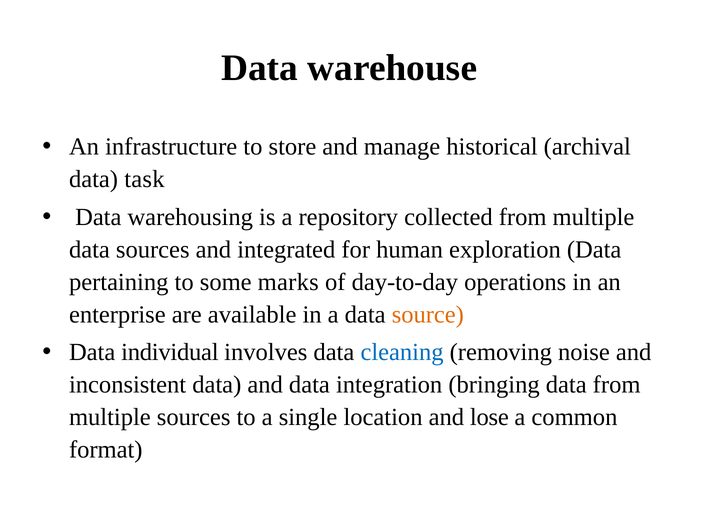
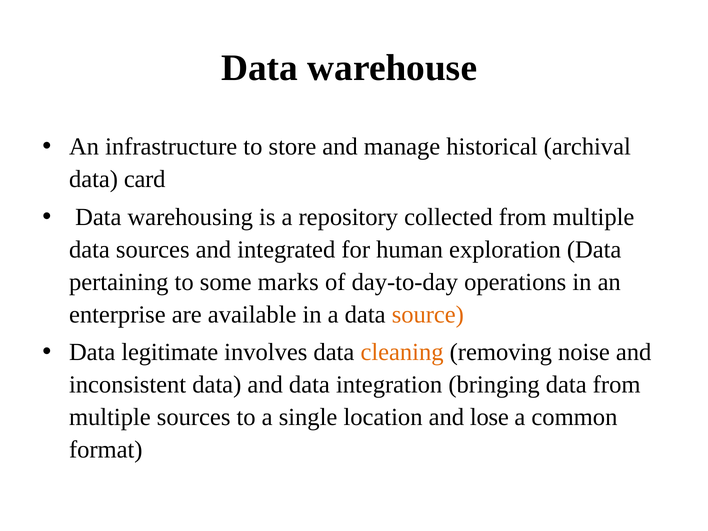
task: task -> card
individual: individual -> legitimate
cleaning colour: blue -> orange
